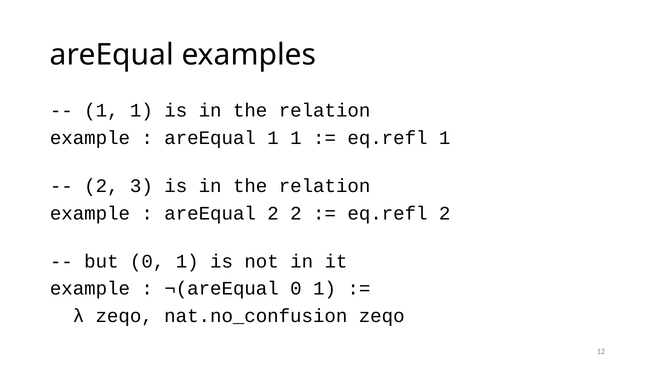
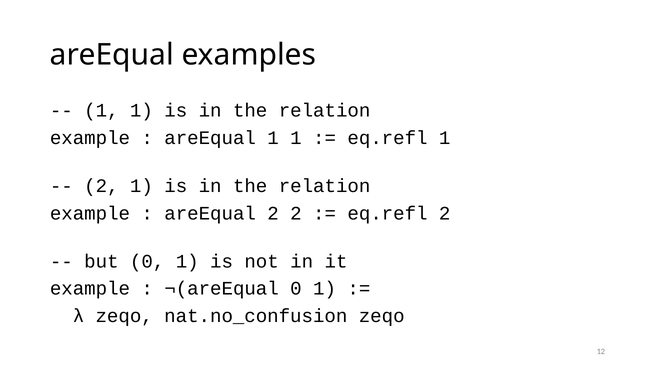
2 3: 3 -> 1
